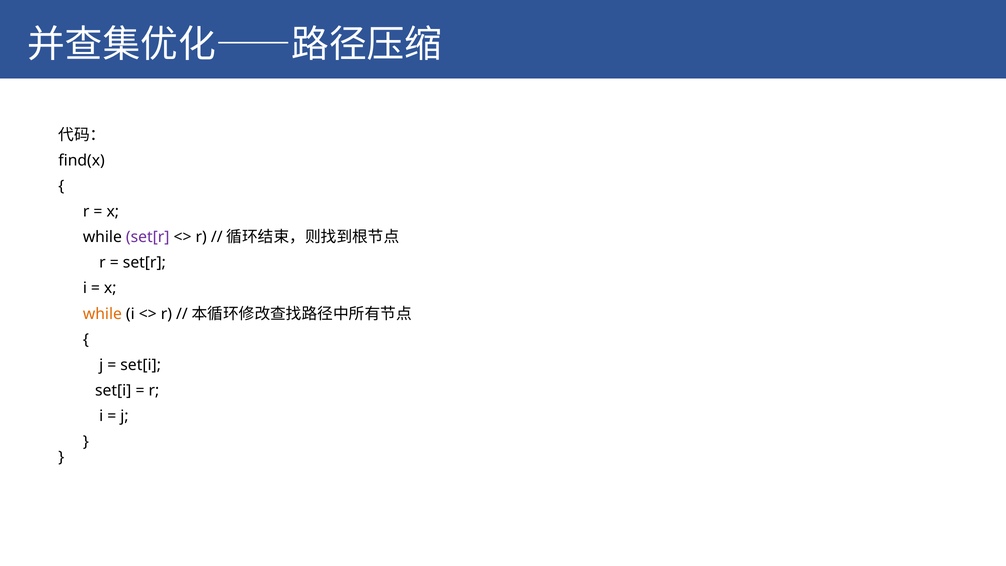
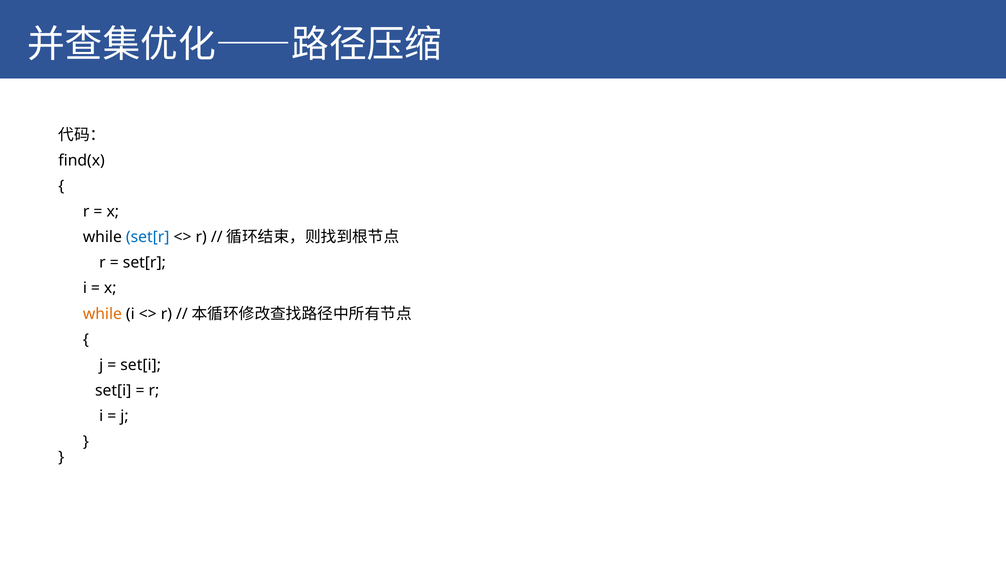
set[r at (148, 237) colour: purple -> blue
